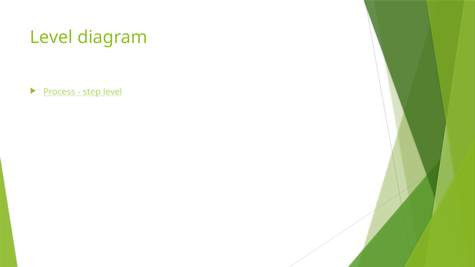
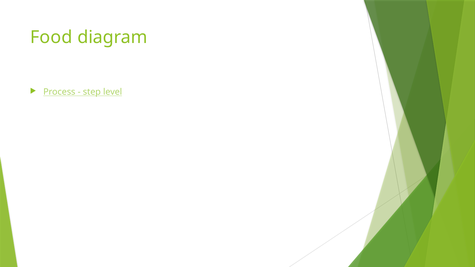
Level at (51, 37): Level -> Food
